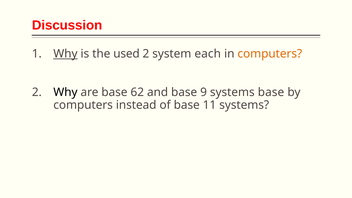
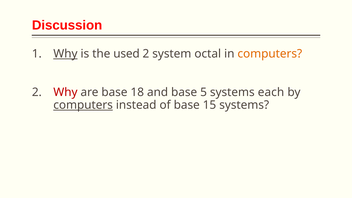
each: each -> octal
Why at (65, 92) colour: black -> red
62: 62 -> 18
9: 9 -> 5
systems base: base -> each
computers at (83, 105) underline: none -> present
11: 11 -> 15
